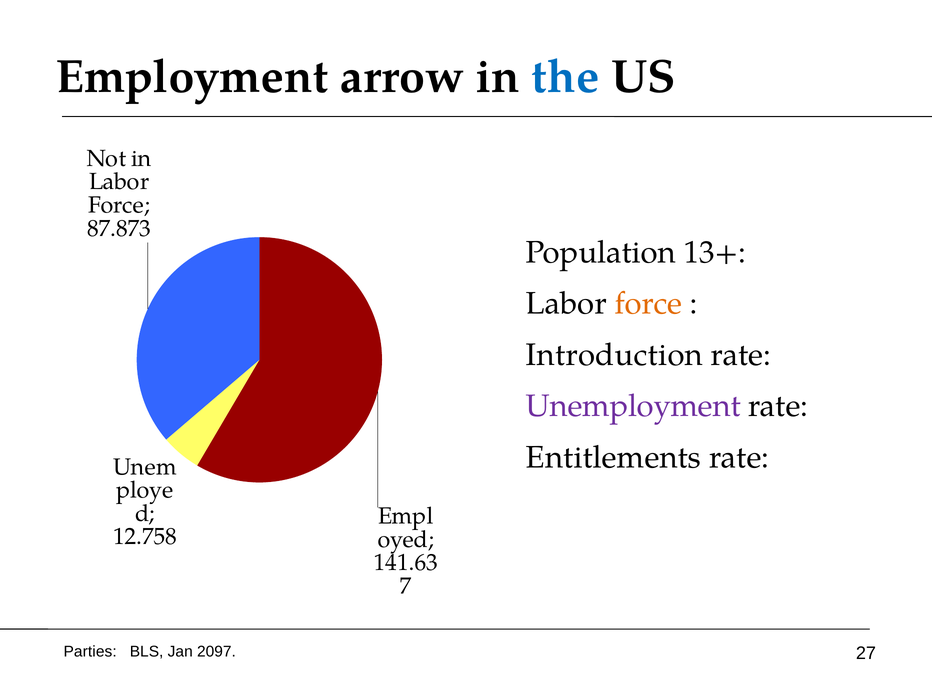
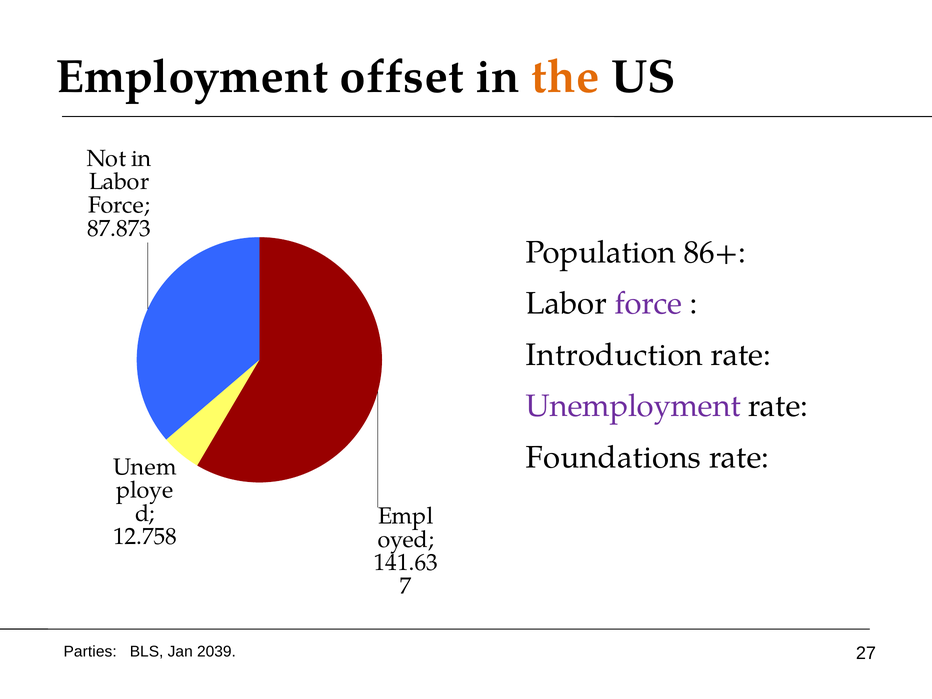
arrow: arrow -> offset
the colour: blue -> orange
13+: 13+ -> 86+
force at (648, 304) colour: orange -> purple
Entitlements: Entitlements -> Foundations
2097: 2097 -> 2039
